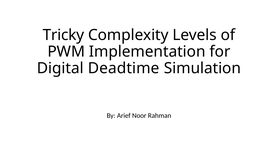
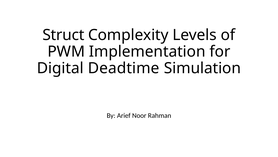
Tricky: Tricky -> Struct
